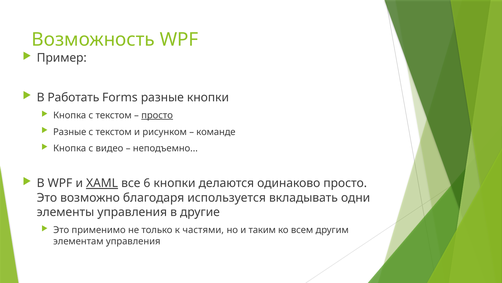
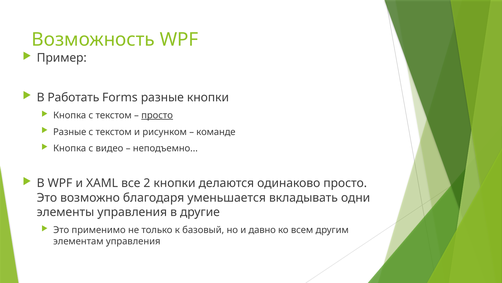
XAML underline: present -> none
6: 6 -> 2
используется: используется -> уменьшается
частями: частями -> базовый
таким: таким -> давно
